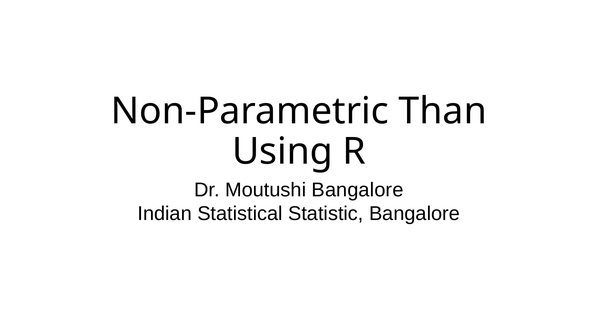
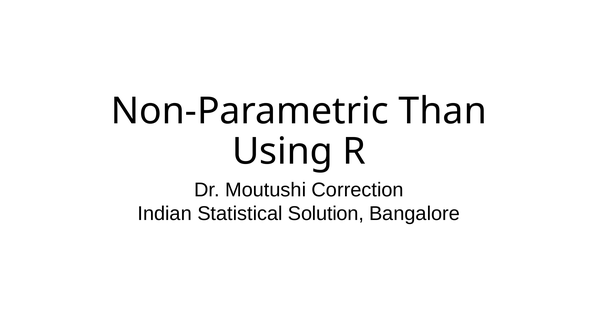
Moutushi Bangalore: Bangalore -> Correction
Statistic: Statistic -> Solution
